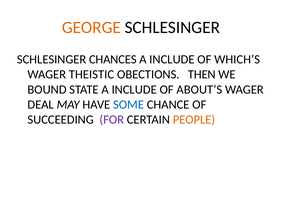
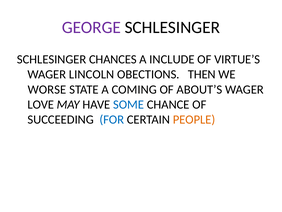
GEORGE colour: orange -> purple
WHICH’S: WHICH’S -> VIRTUE’S
THEISTIC: THEISTIC -> LINCOLN
BOUND: BOUND -> WORSE
STATE A INCLUDE: INCLUDE -> COMING
DEAL: DEAL -> LOVE
FOR colour: purple -> blue
